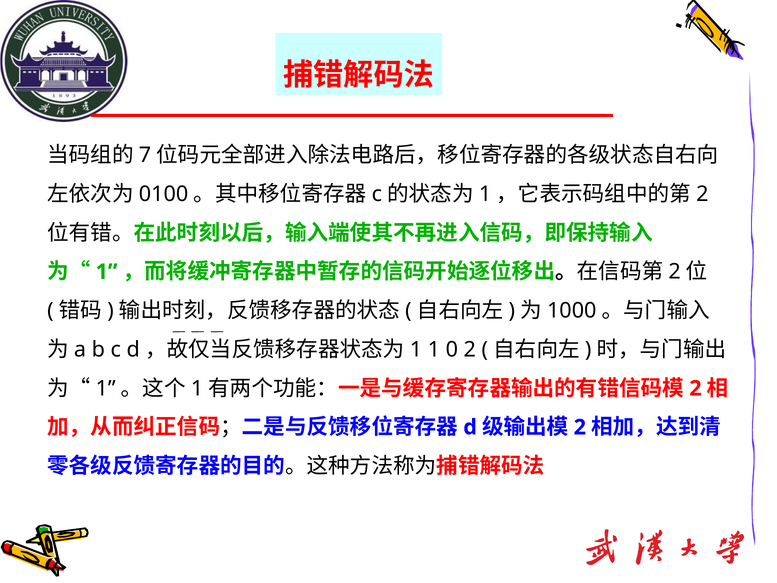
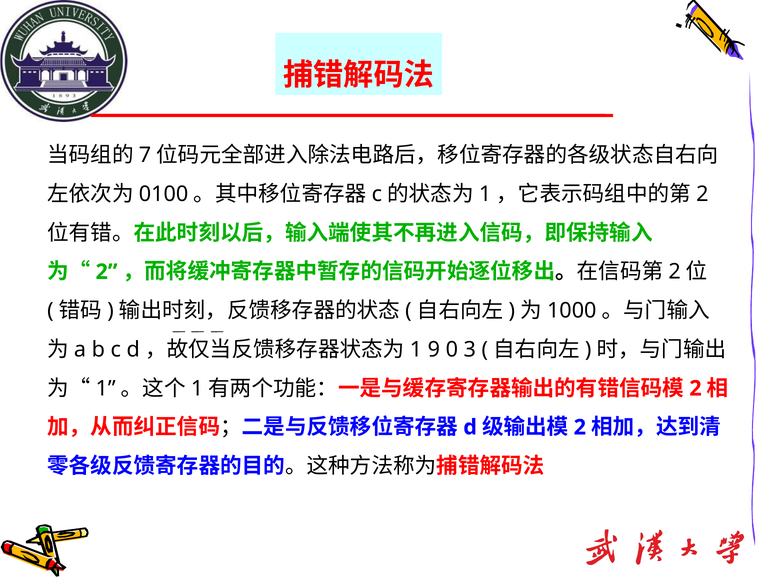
1 at (107, 272): 1 -> 2
1 at (434, 349): 1 -> 9
0 2: 2 -> 3
